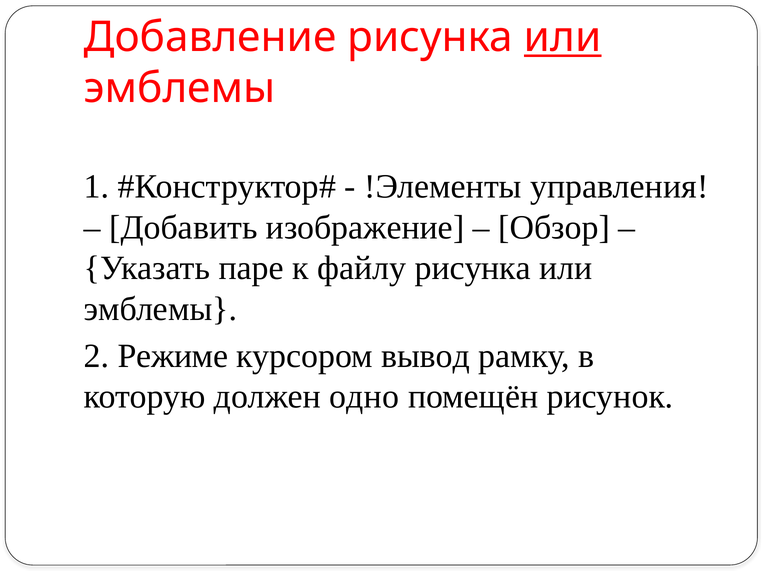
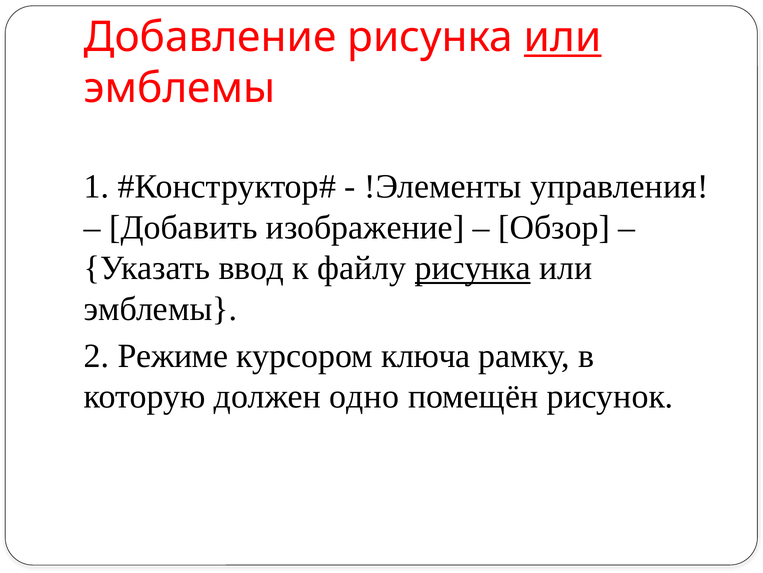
паре: паре -> ввод
рисунка at (473, 268) underline: none -> present
вывод: вывод -> ключа
